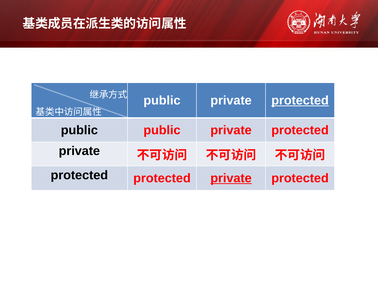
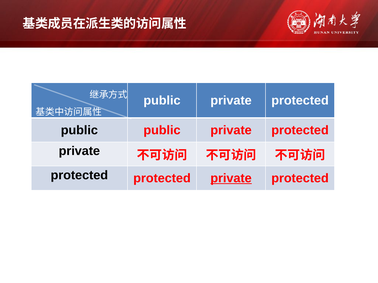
protected at (300, 101) underline: present -> none
